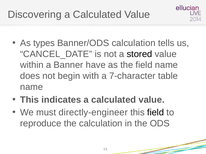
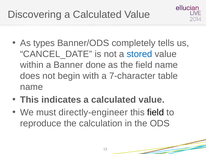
Banner/ODS calculation: calculation -> completely
stored colour: black -> blue
have: have -> done
